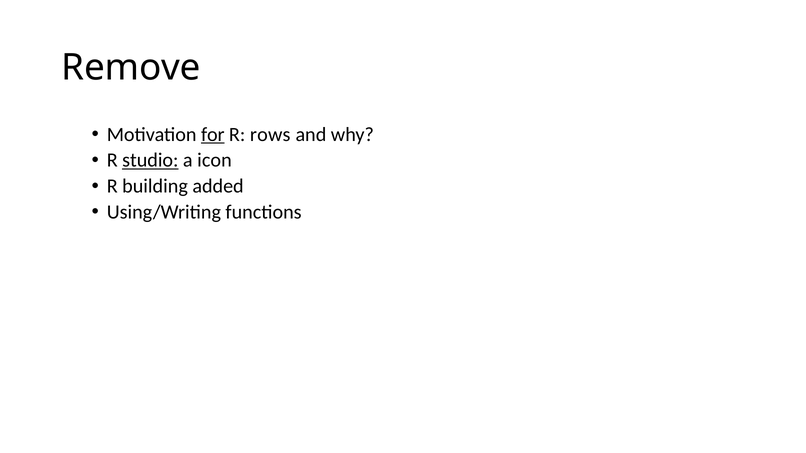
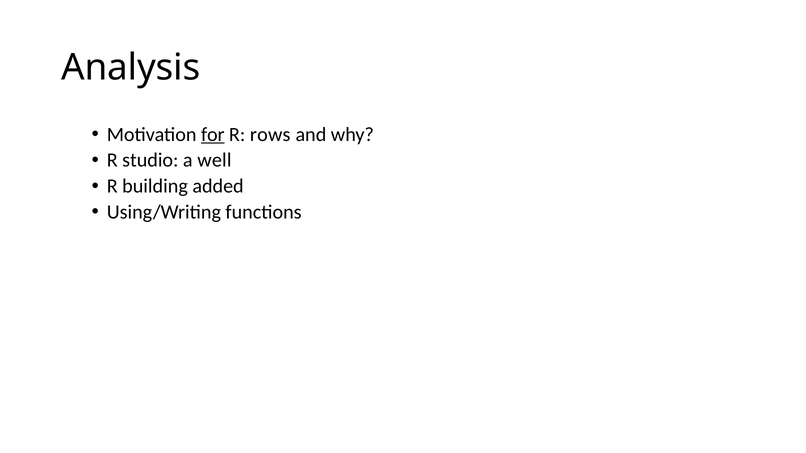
Remove: Remove -> Analysis
studio underline: present -> none
icon: icon -> well
